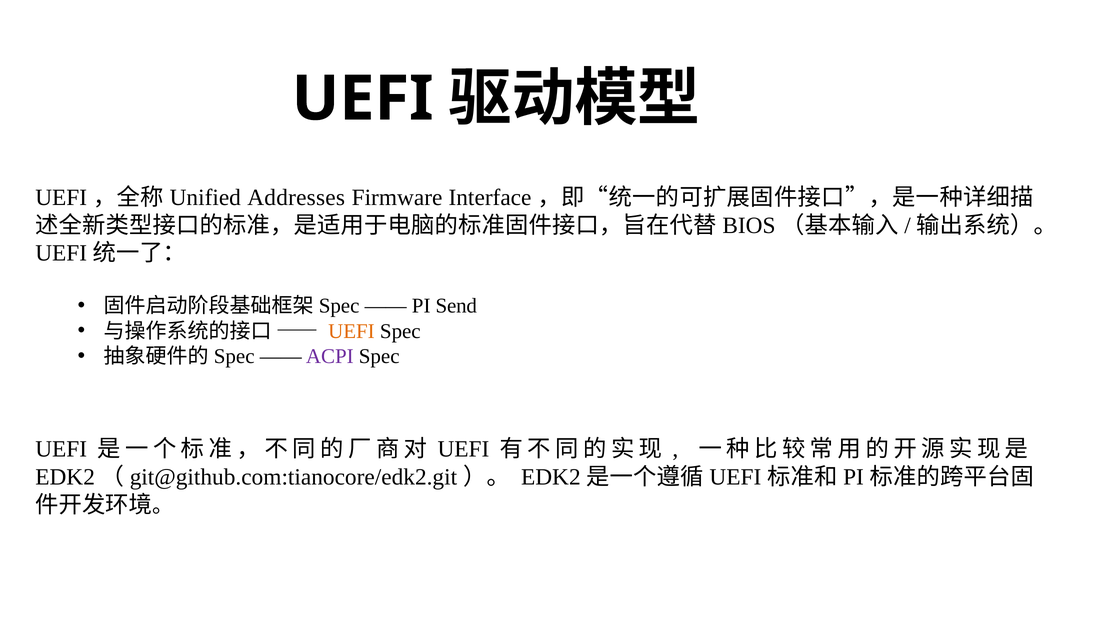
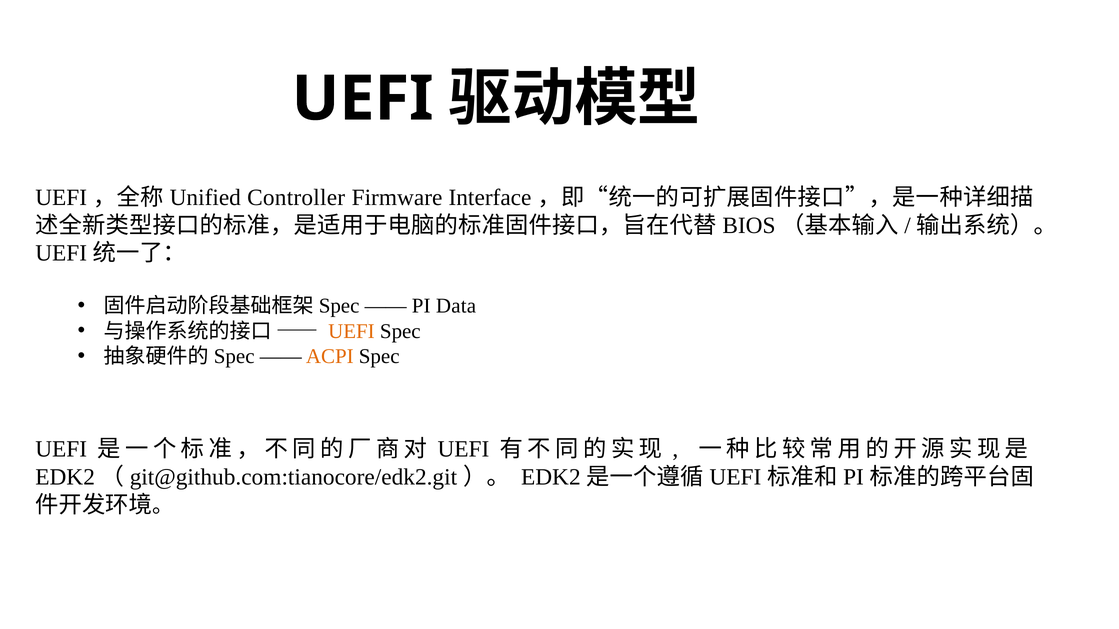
Addresses: Addresses -> Controller
Send: Send -> Data
ACPI colour: purple -> orange
